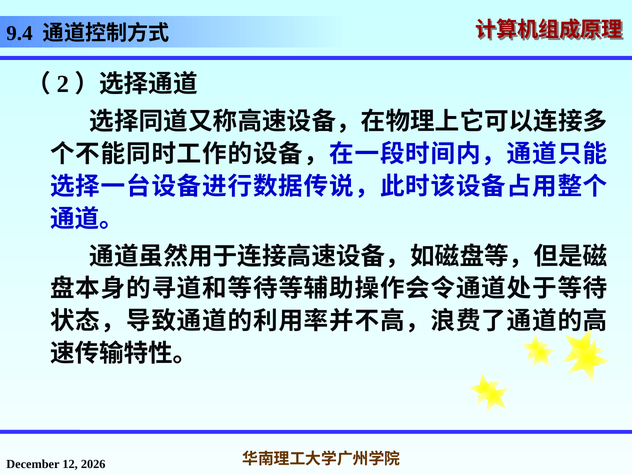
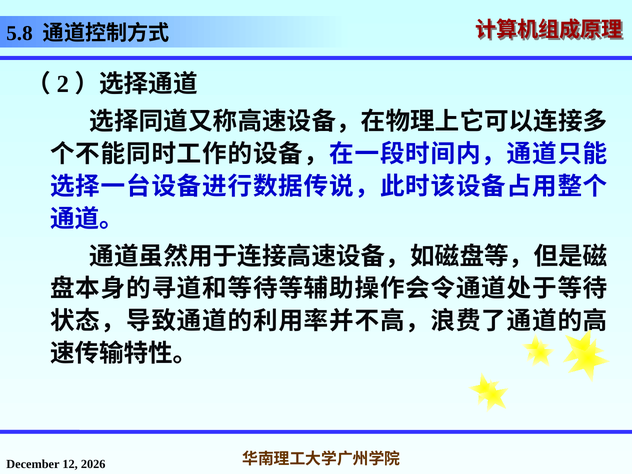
9.4: 9.4 -> 5.8
